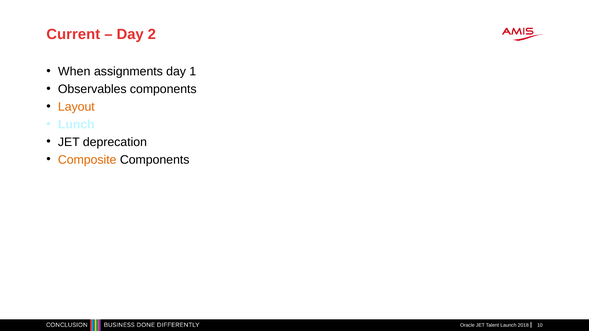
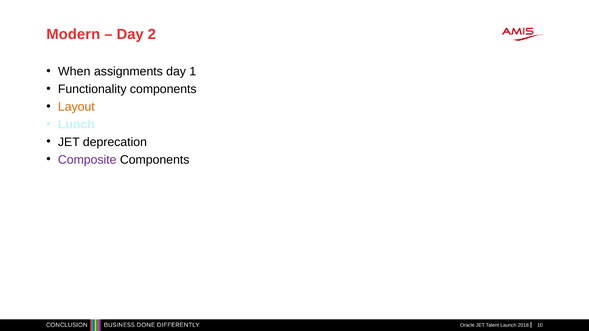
Current: Current -> Modern
Observables: Observables -> Functionality
Composite colour: orange -> purple
